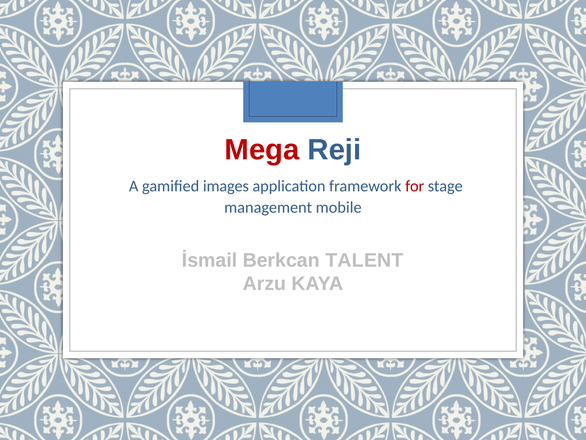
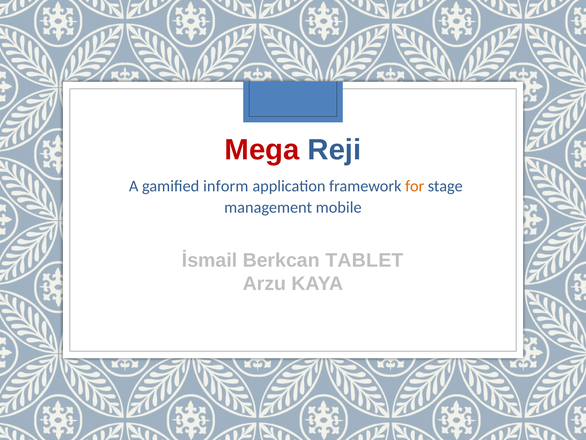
images: images -> inform
for colour: red -> orange
TALENT: TALENT -> TABLET
